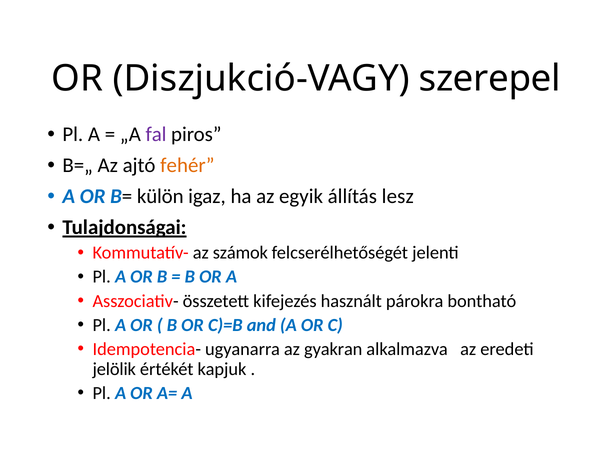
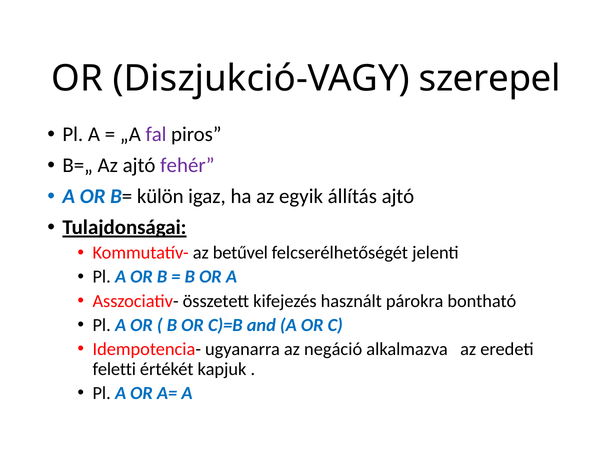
fehér colour: orange -> purple
állítás lesz: lesz -> ajtó
számok: számok -> betűvel
gyakran: gyakran -> negáció
jelölik: jelölik -> feletti
